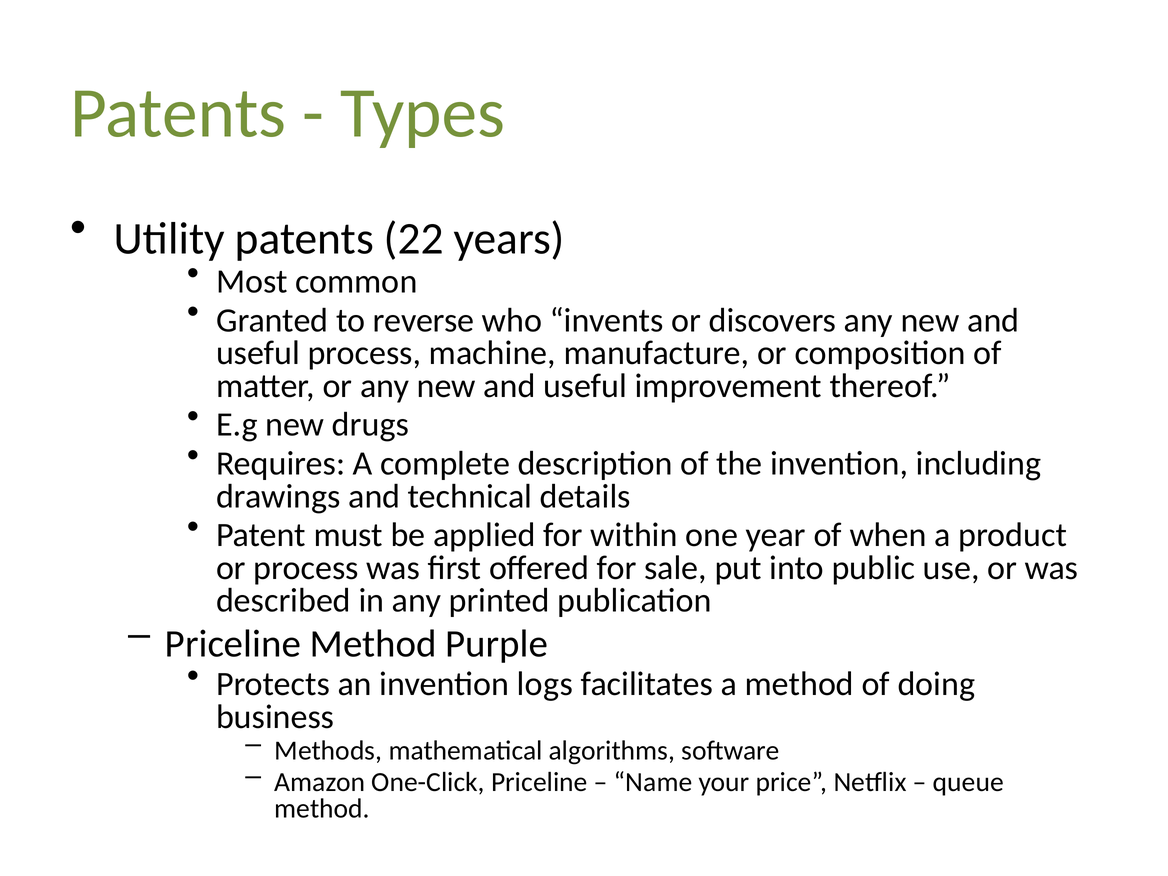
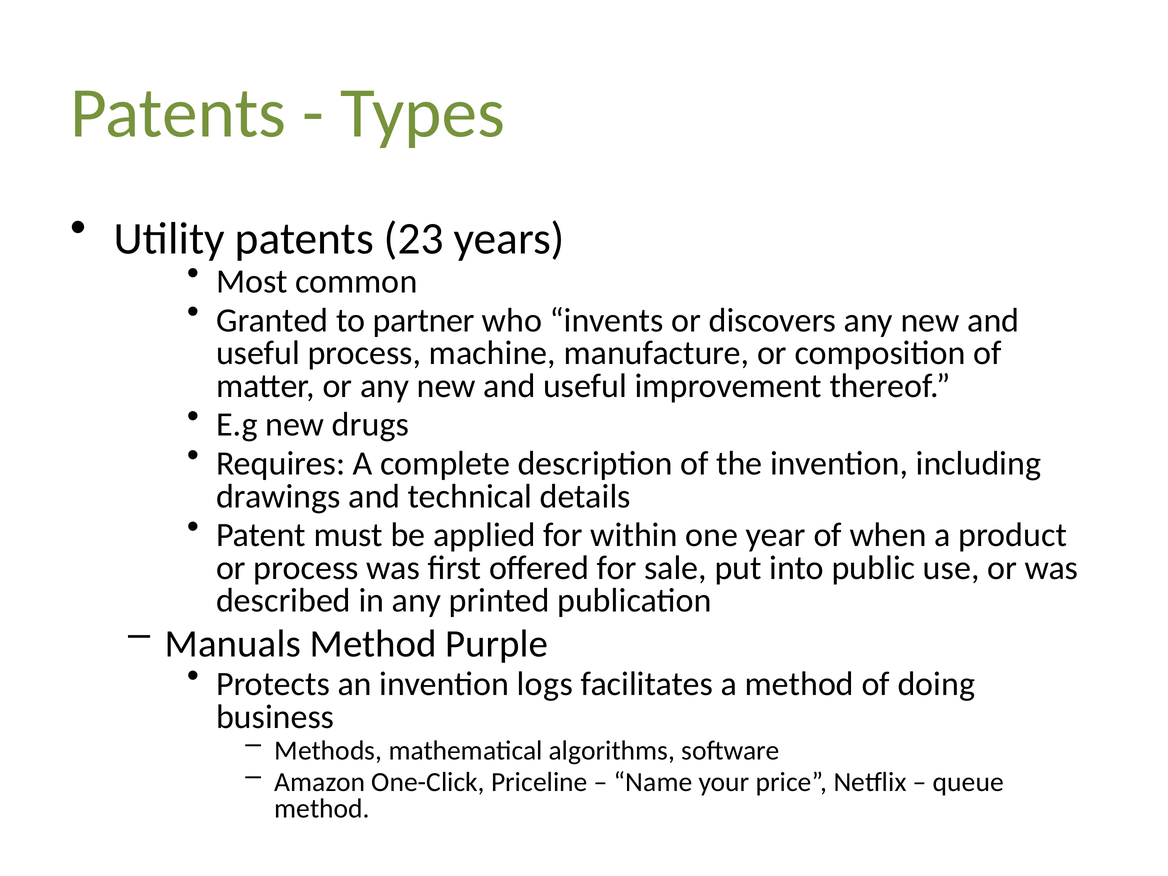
22: 22 -> 23
reverse: reverse -> partner
Priceline at (233, 644): Priceline -> Manuals
